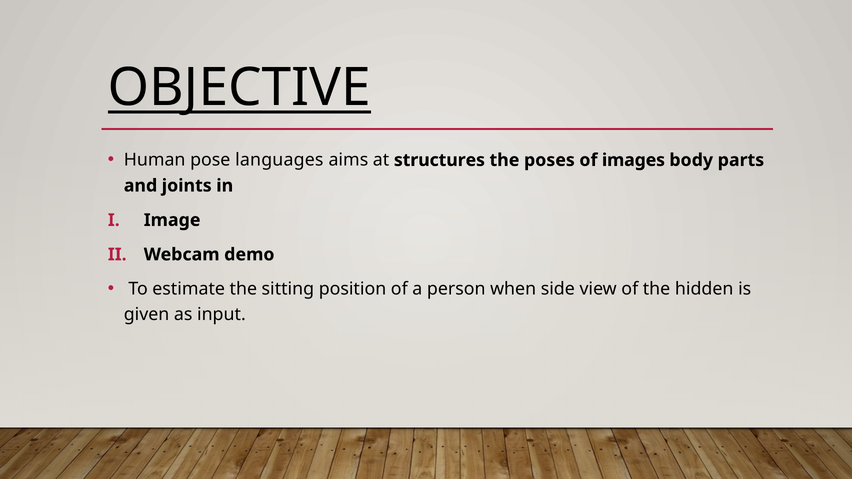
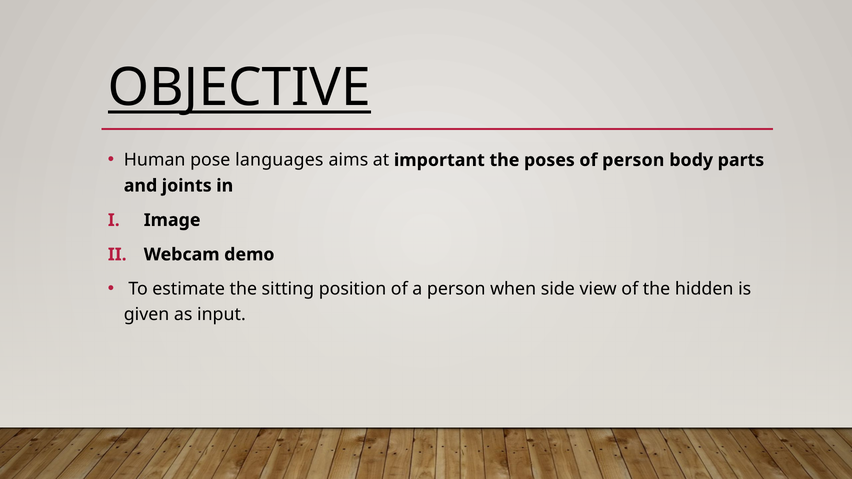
structures: structures -> important
of images: images -> person
